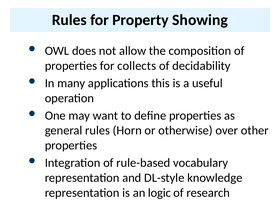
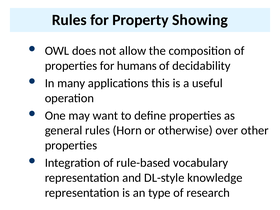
collects: collects -> humans
logic: logic -> type
